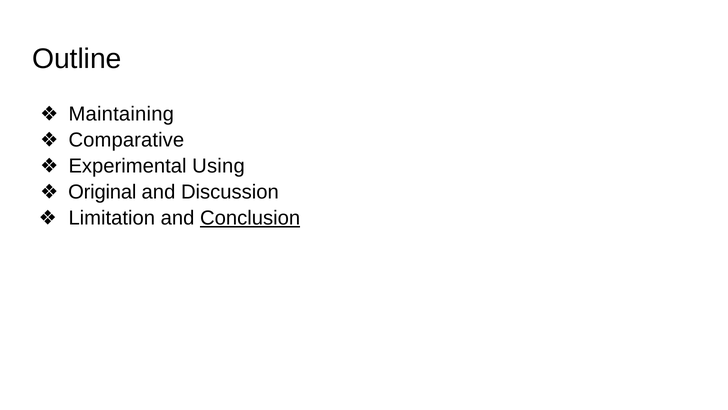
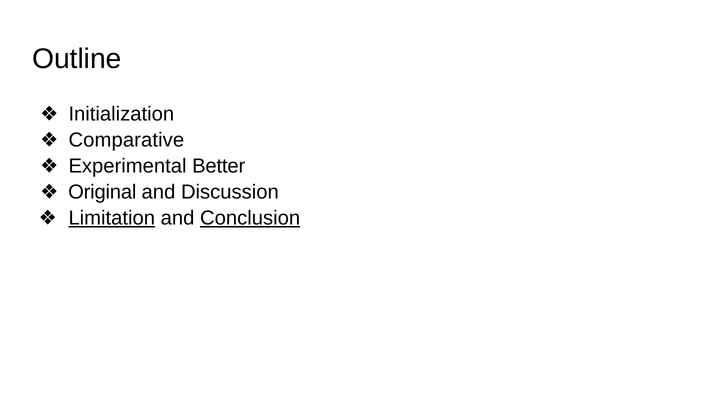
Maintaining: Maintaining -> Initialization
Using: Using -> Better
Limitation underline: none -> present
